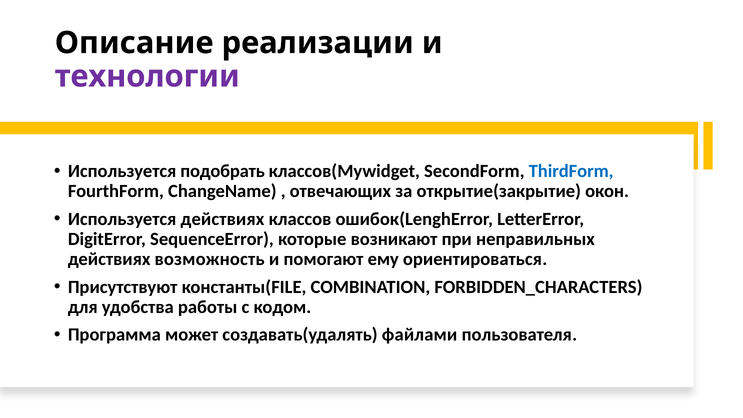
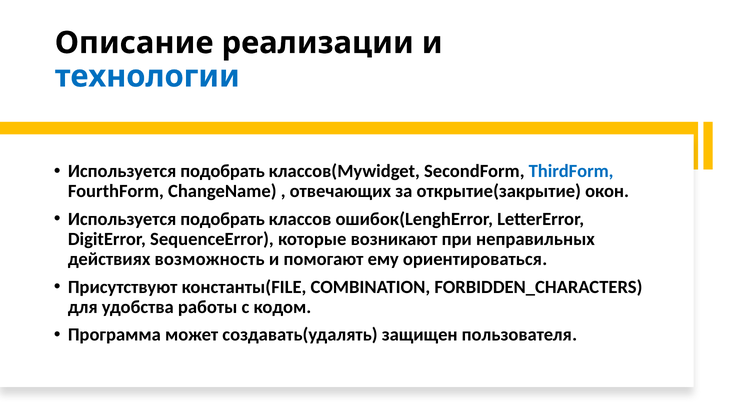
технологии colour: purple -> blue
действиях at (222, 219): действиях -> подобрать
файлами: файлами -> защищен
